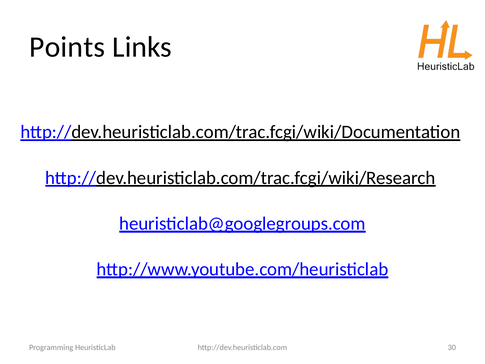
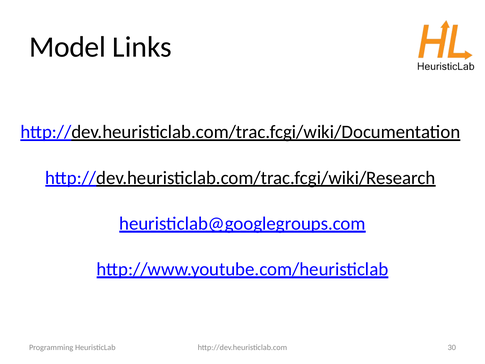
Points: Points -> Model
